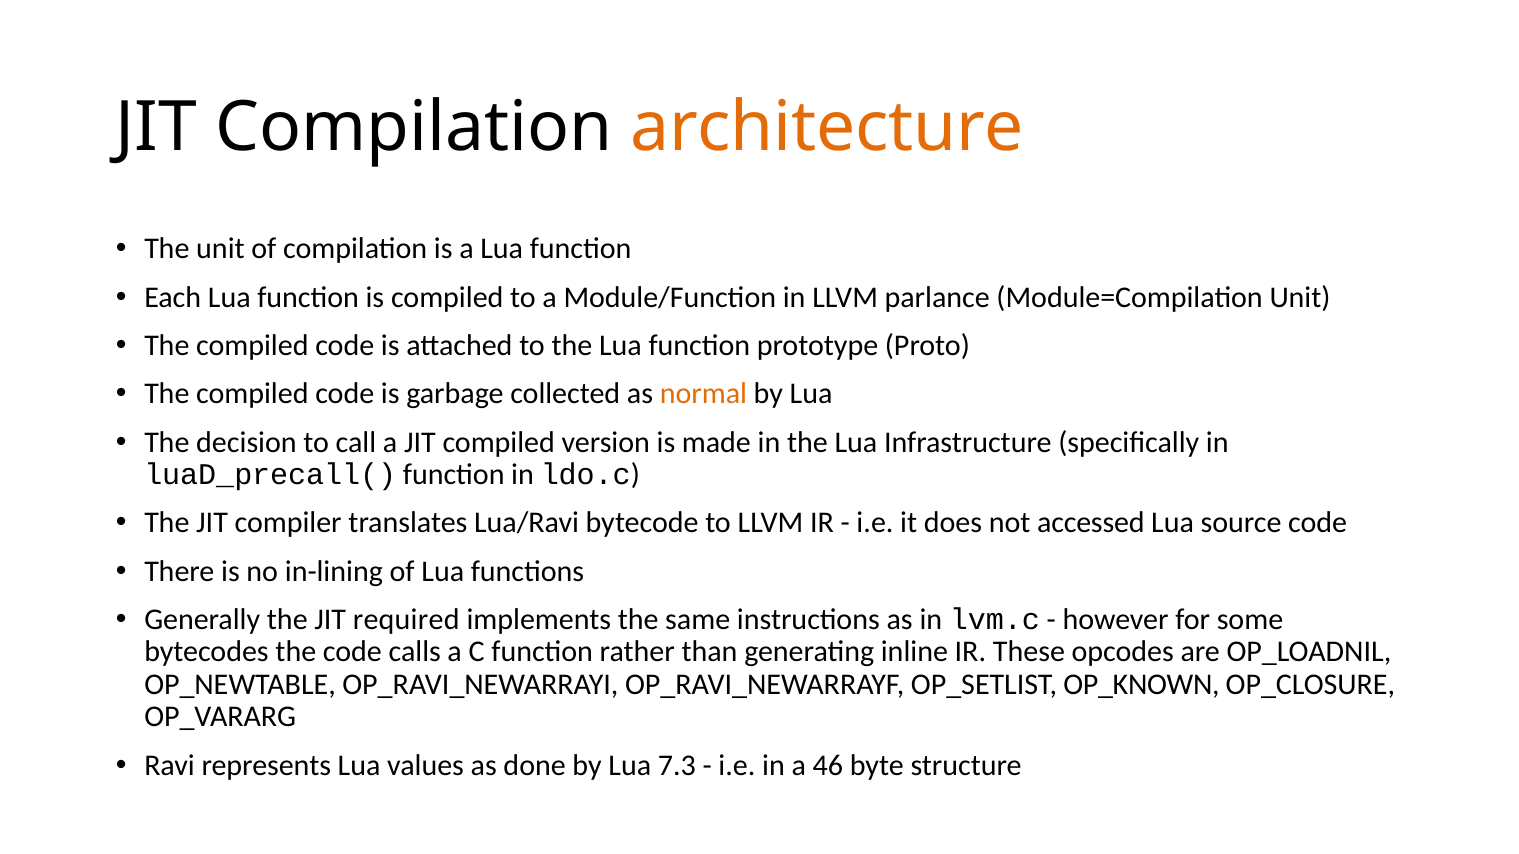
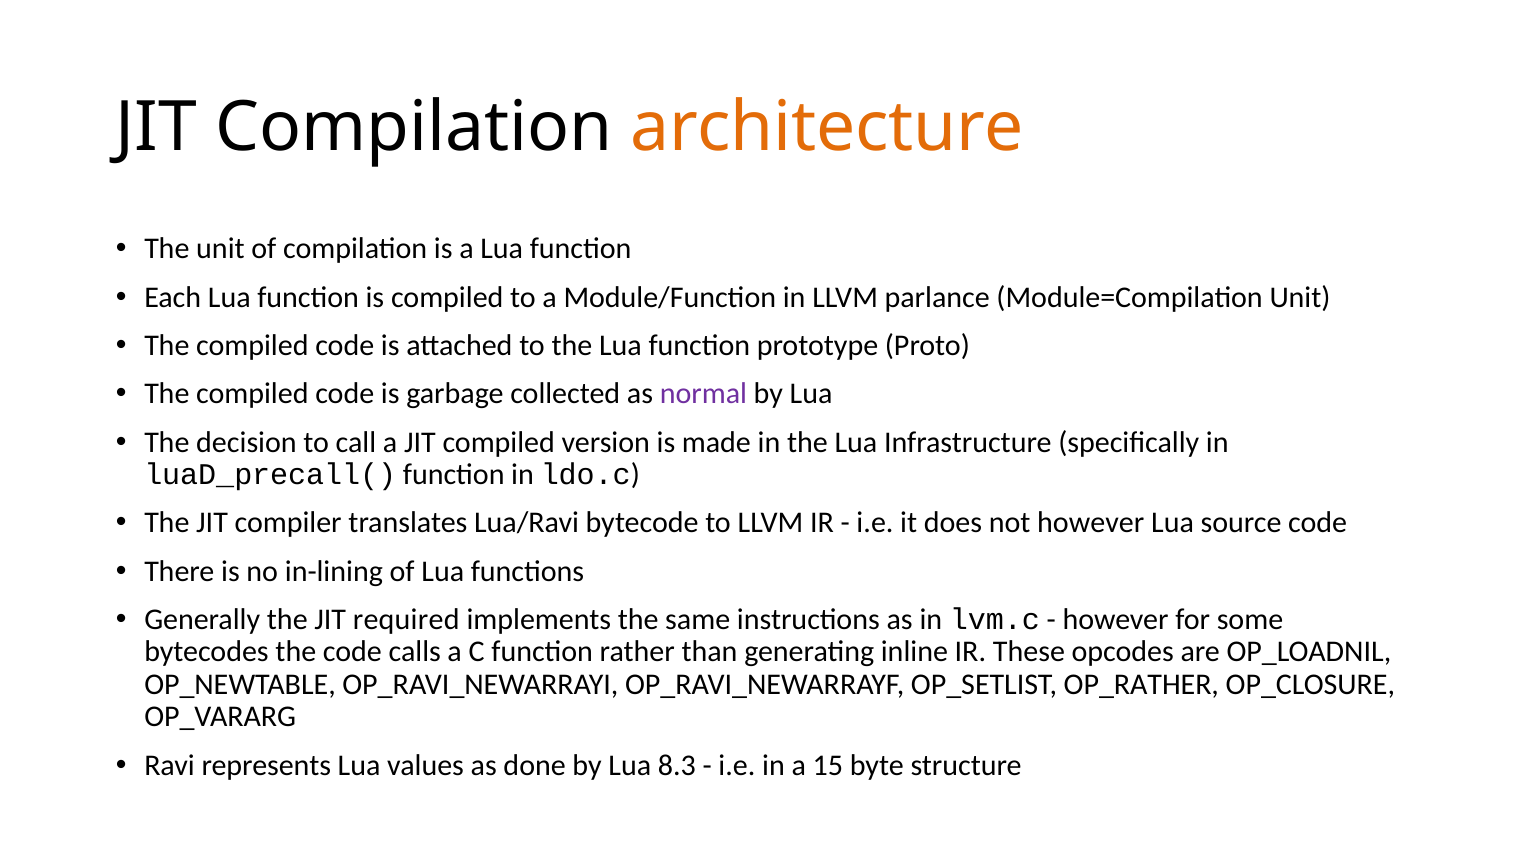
normal colour: orange -> purple
not accessed: accessed -> however
OP_KNOWN: OP_KNOWN -> OP_RATHER
7.3: 7.3 -> 8.3
46: 46 -> 15
